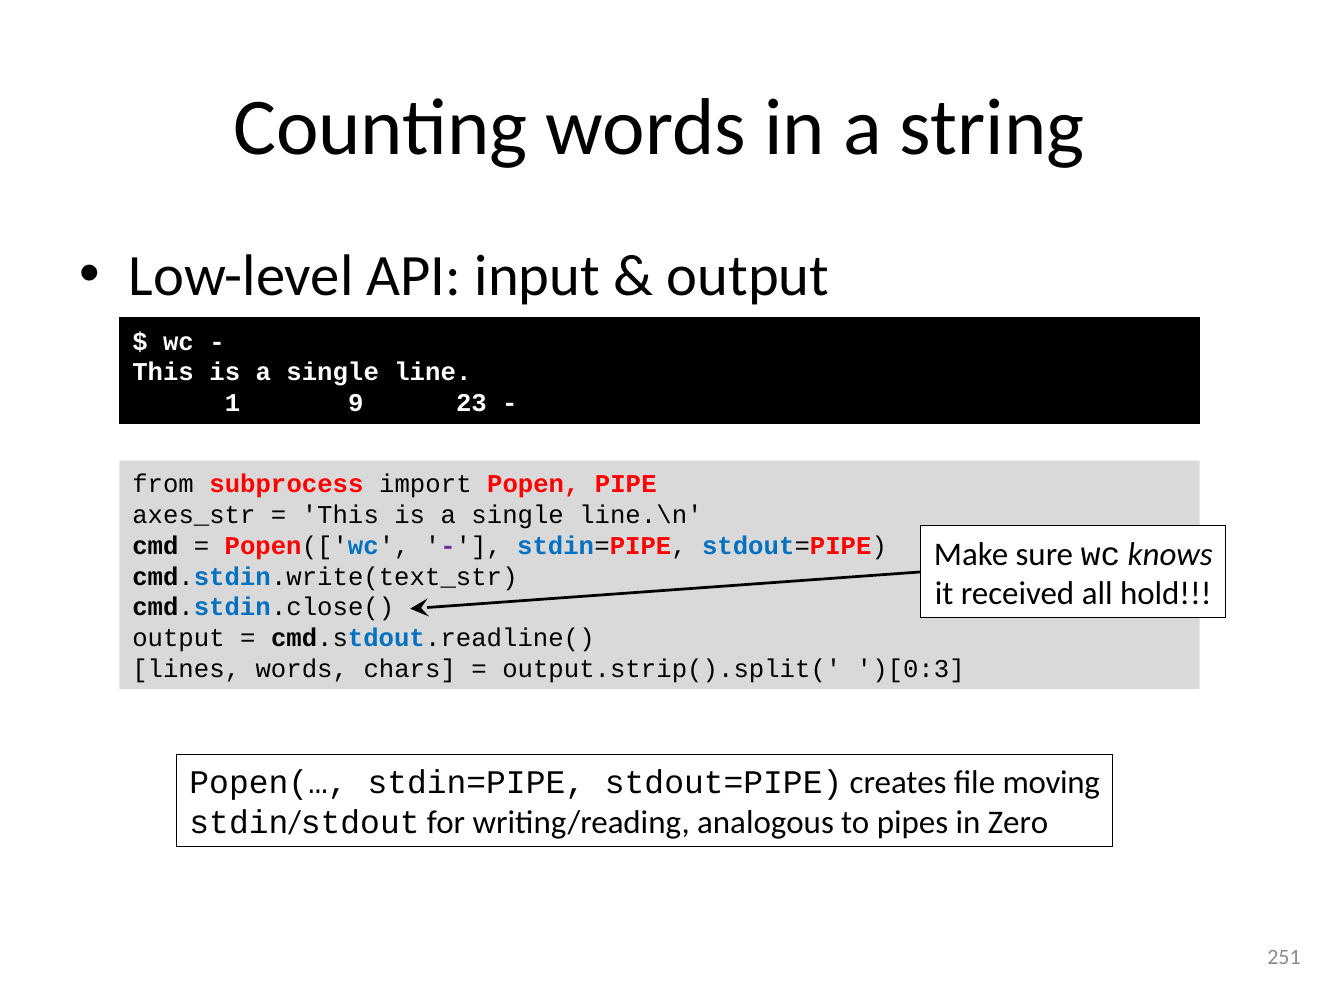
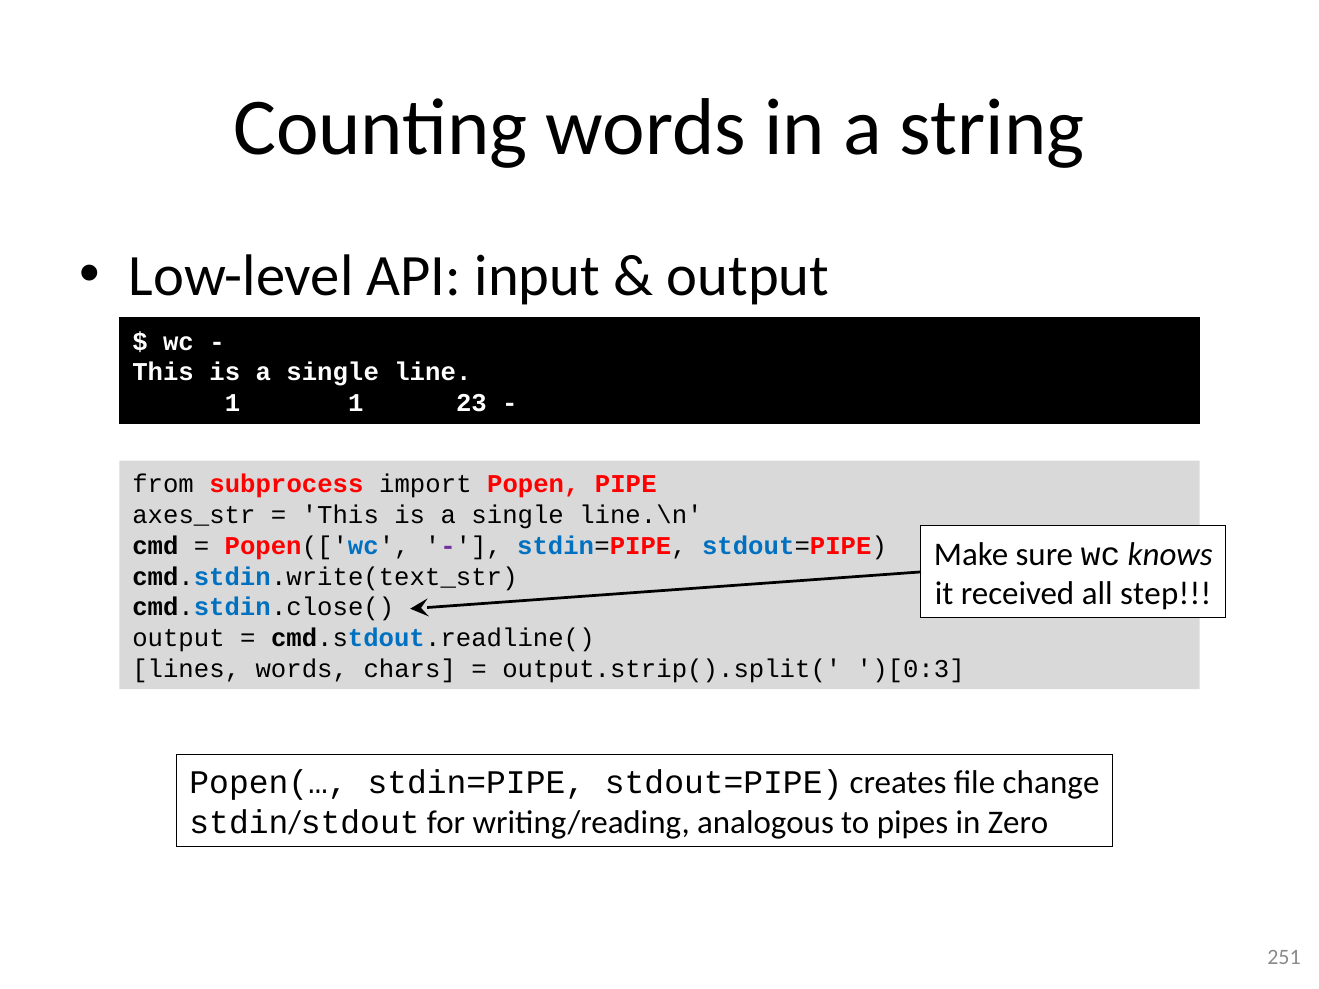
1 9: 9 -> 1
hold: hold -> step
moving: moving -> change
